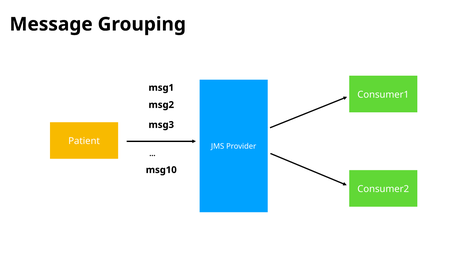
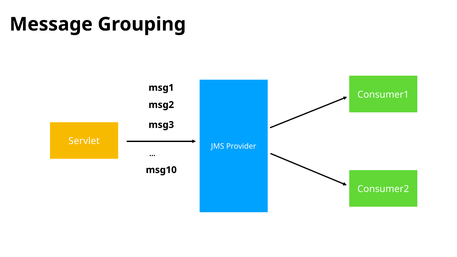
Patient: Patient -> Servlet
